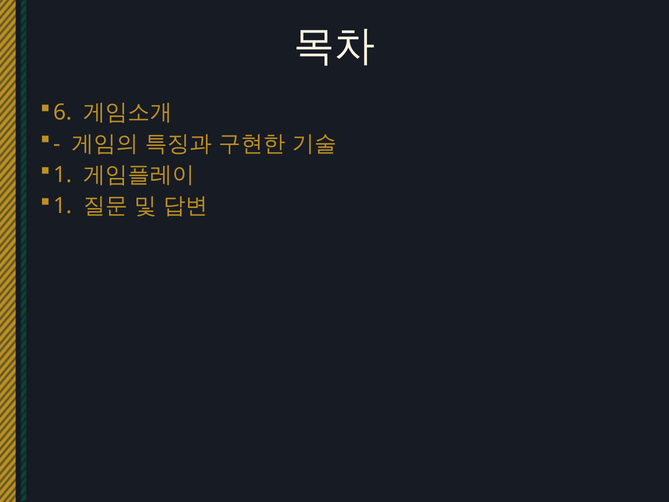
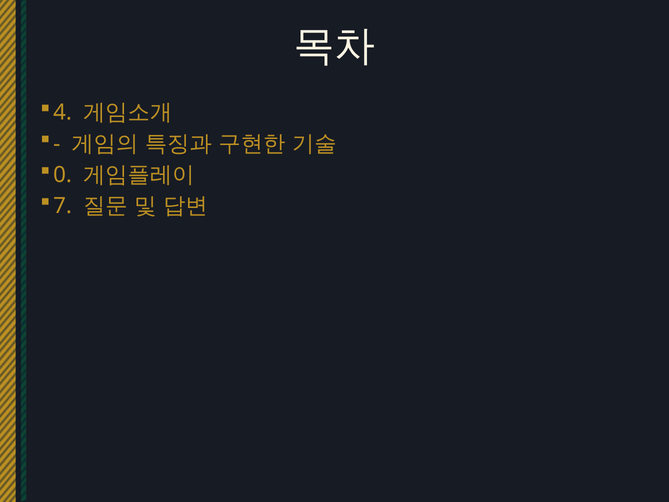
6: 6 -> 4
1 at (63, 175): 1 -> 0
1 at (63, 206): 1 -> 7
